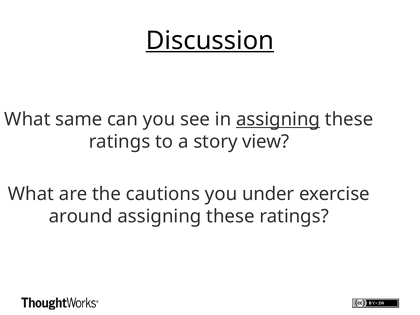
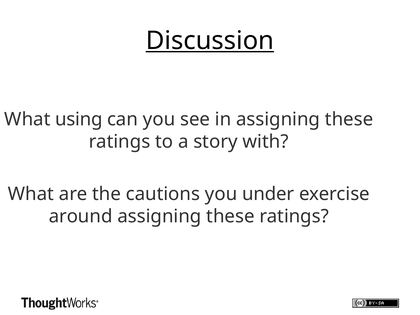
same: same -> using
assigning at (278, 119) underline: present -> none
view: view -> with
